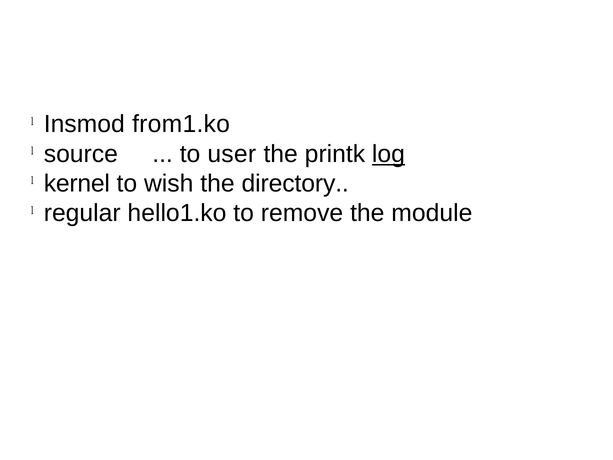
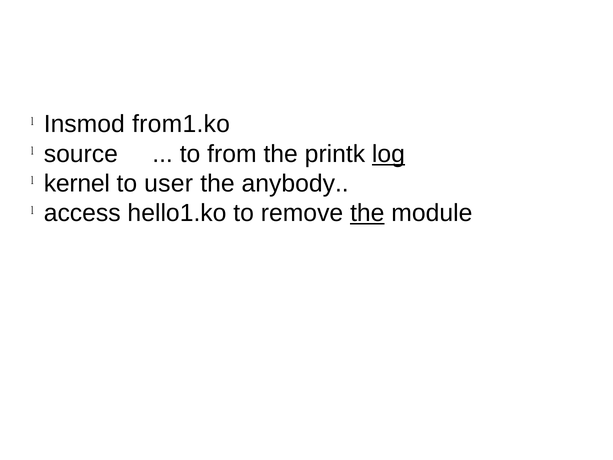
user: user -> from
wish: wish -> user
directory: directory -> anybody
regular: regular -> access
the at (367, 213) underline: none -> present
